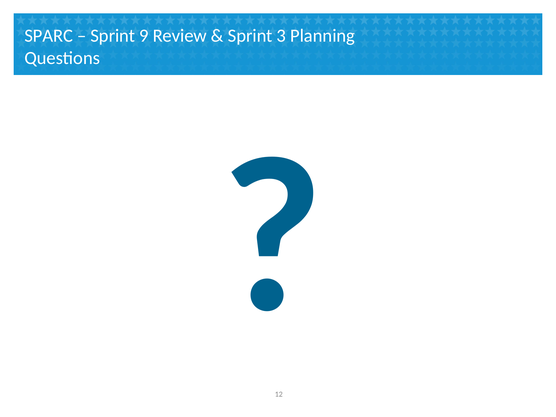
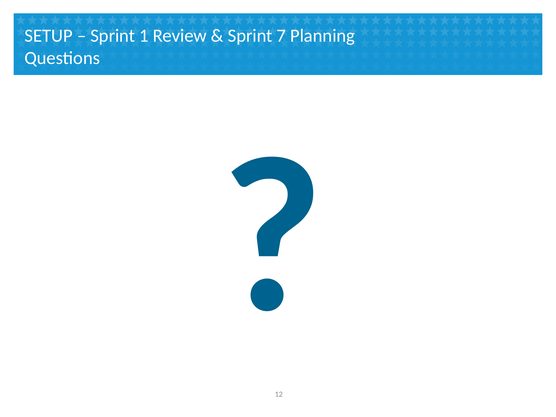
SPARC: SPARC -> SETUP
9: 9 -> 1
3: 3 -> 7
